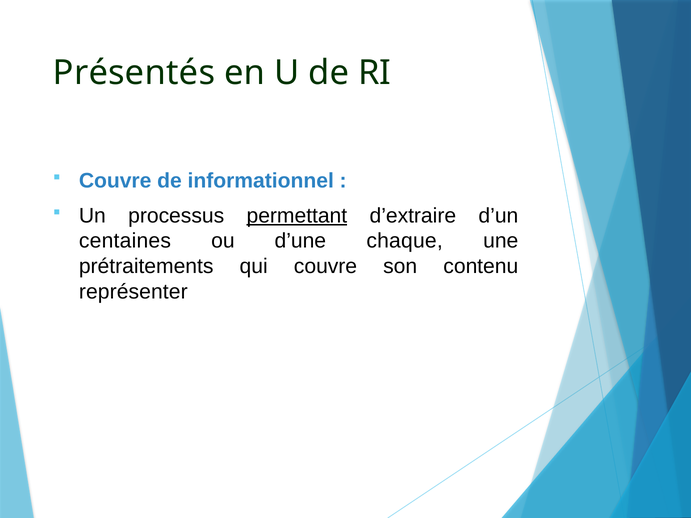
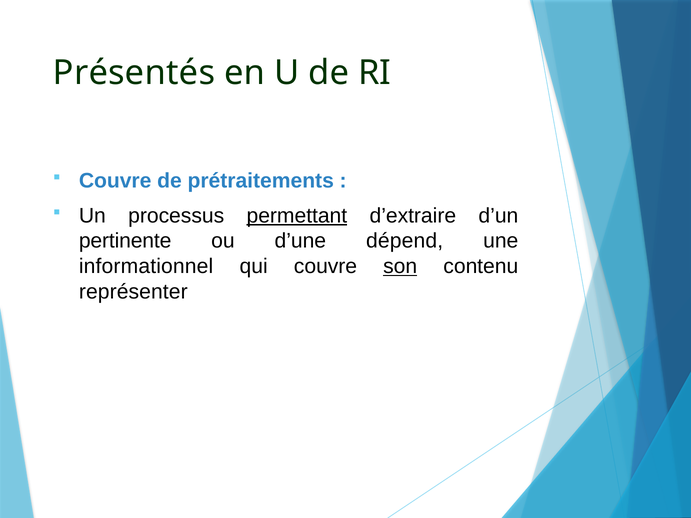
informationnel: informationnel -> prétraitements
centaines: centaines -> pertinente
chaque: chaque -> dépend
prétraitements: prétraitements -> informationnel
son underline: none -> present
